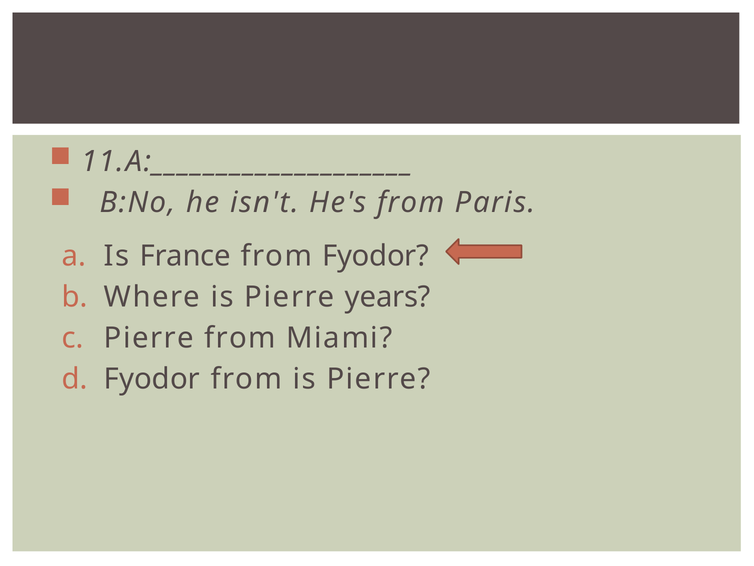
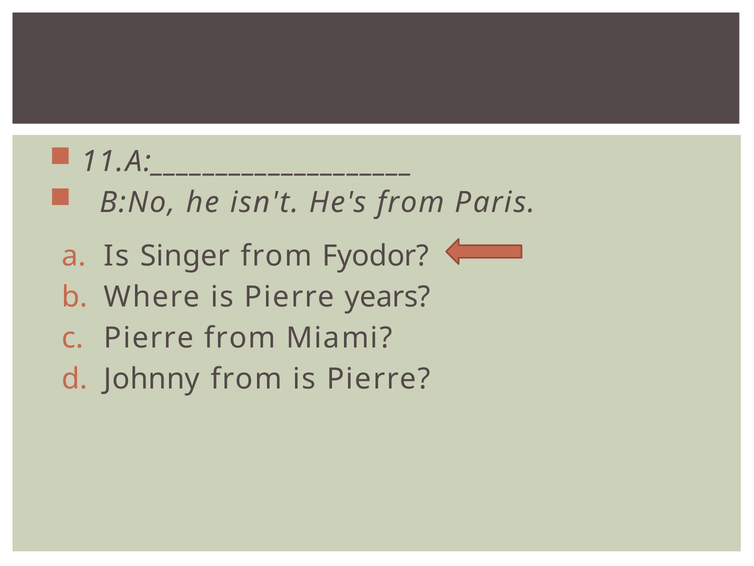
France: France -> Singer
Fyodor at (152, 379): Fyodor -> Johnny
